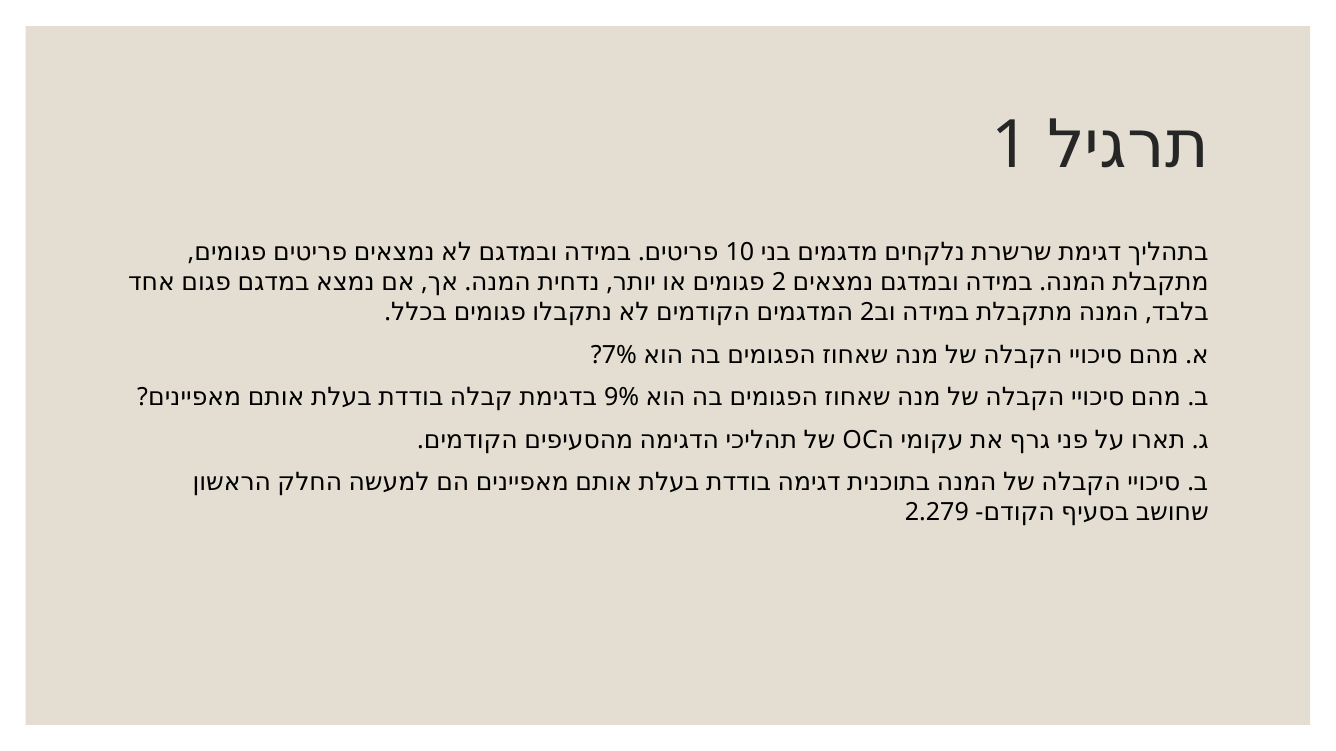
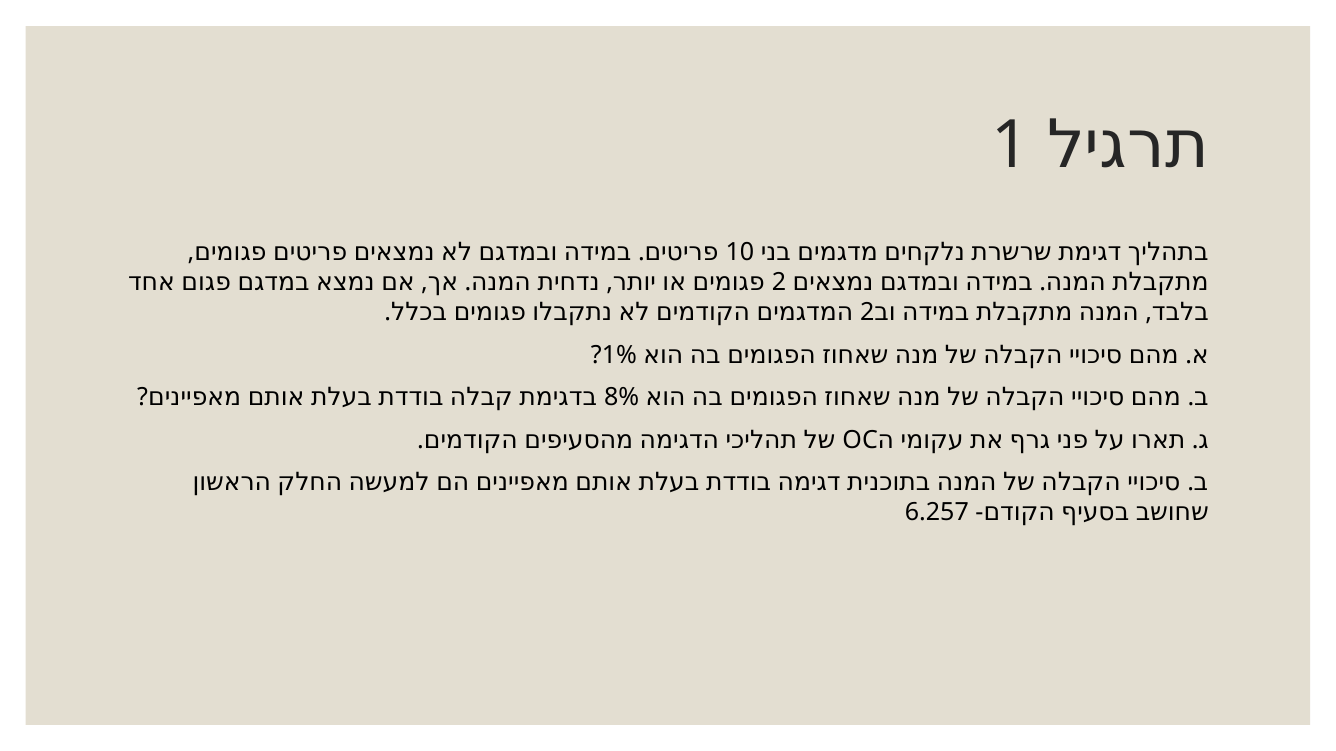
7%: 7% -> 1%
9%: 9% -> 8%
2.279: 2.279 -> 6.257
